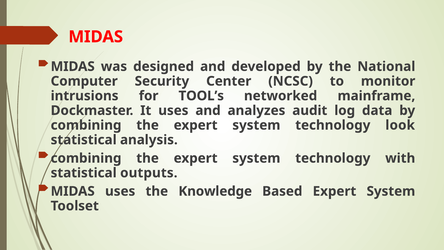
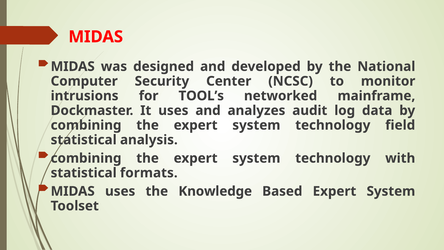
look: look -> field
outputs: outputs -> formats
